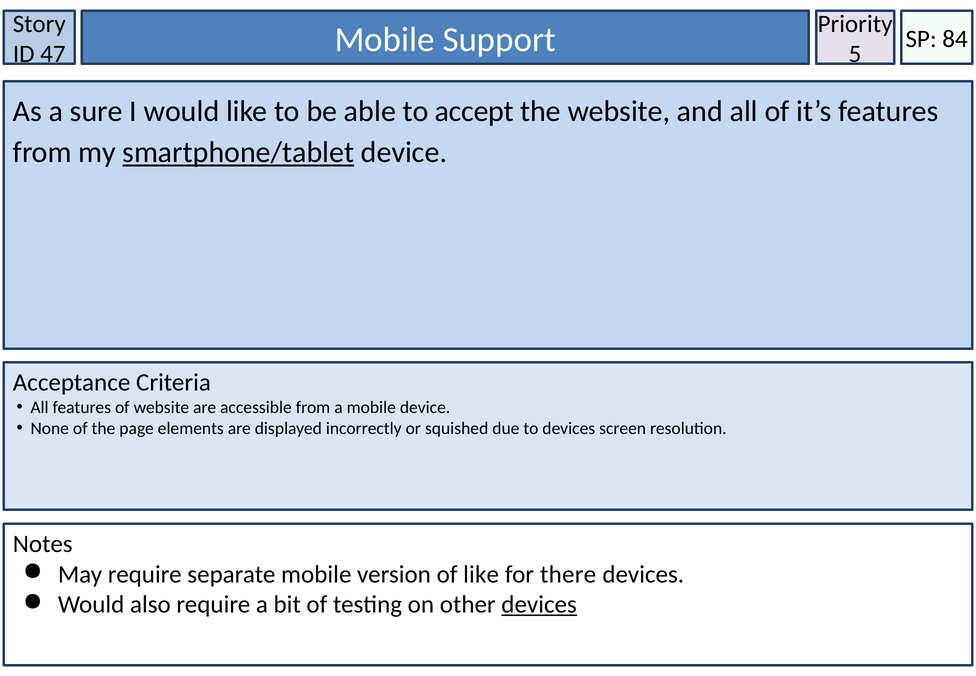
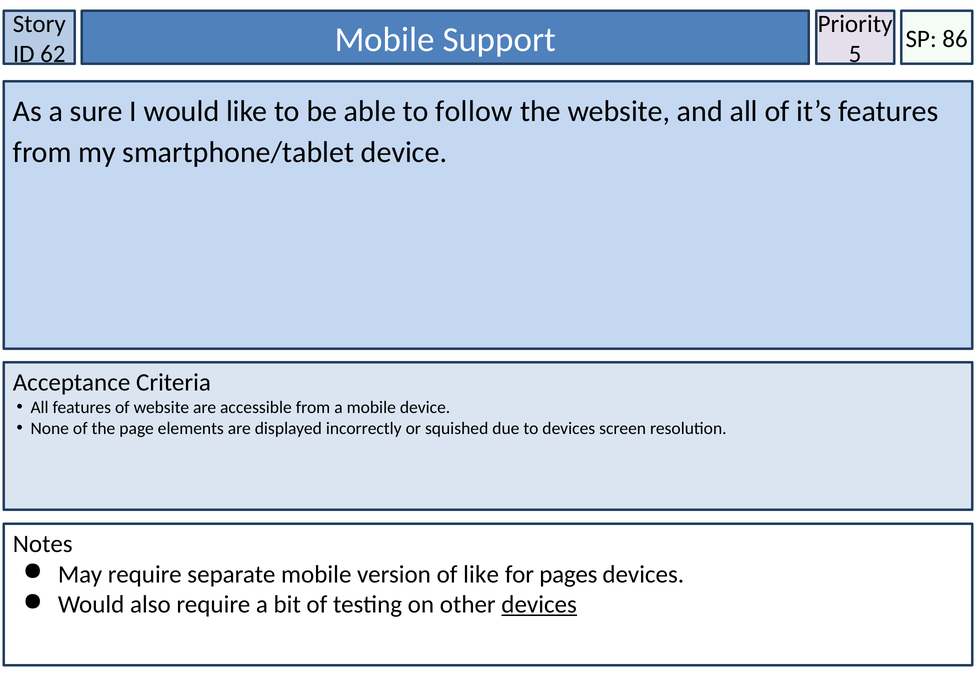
84: 84 -> 86
47: 47 -> 62
accept: accept -> follow
smartphone/tablet underline: present -> none
there: there -> pages
